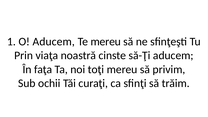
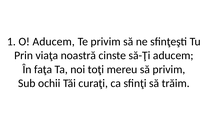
Te mereu: mereu -> privim
